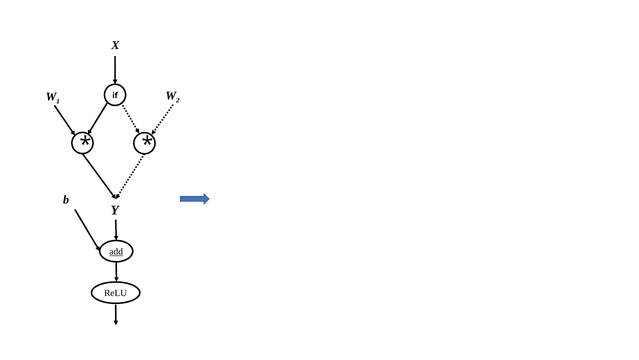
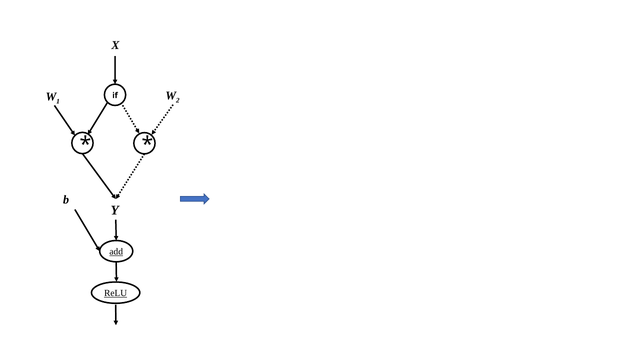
ReLU underline: none -> present
